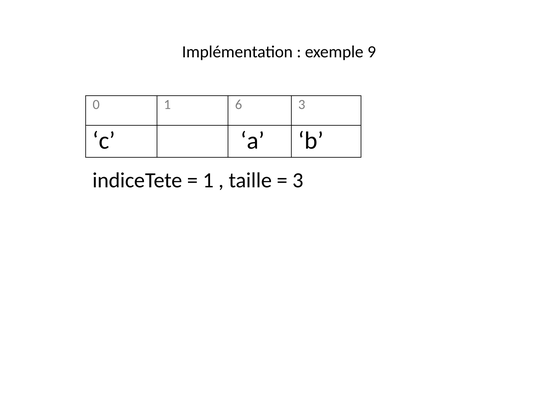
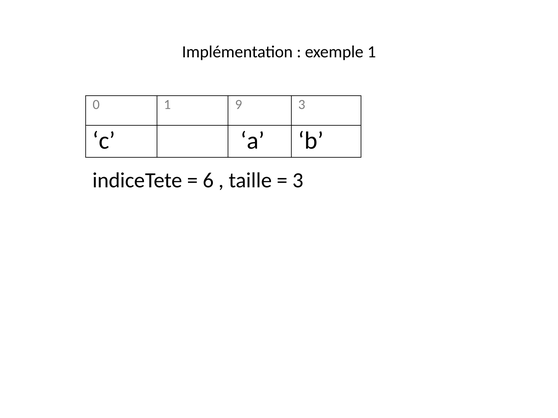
exemple 9: 9 -> 1
6: 6 -> 9
1 at (208, 181): 1 -> 6
